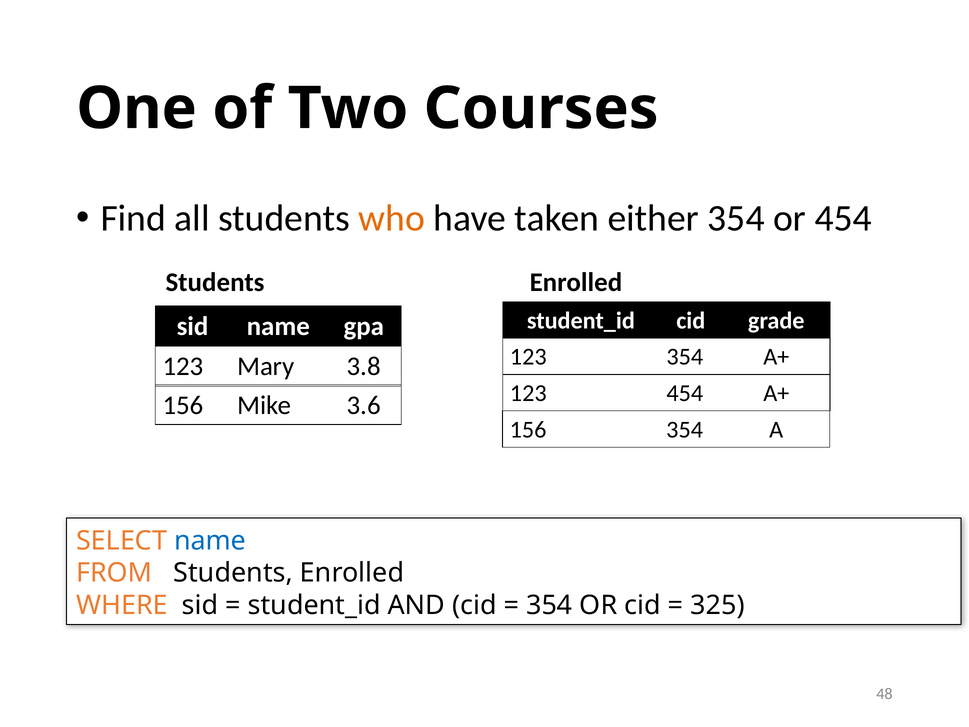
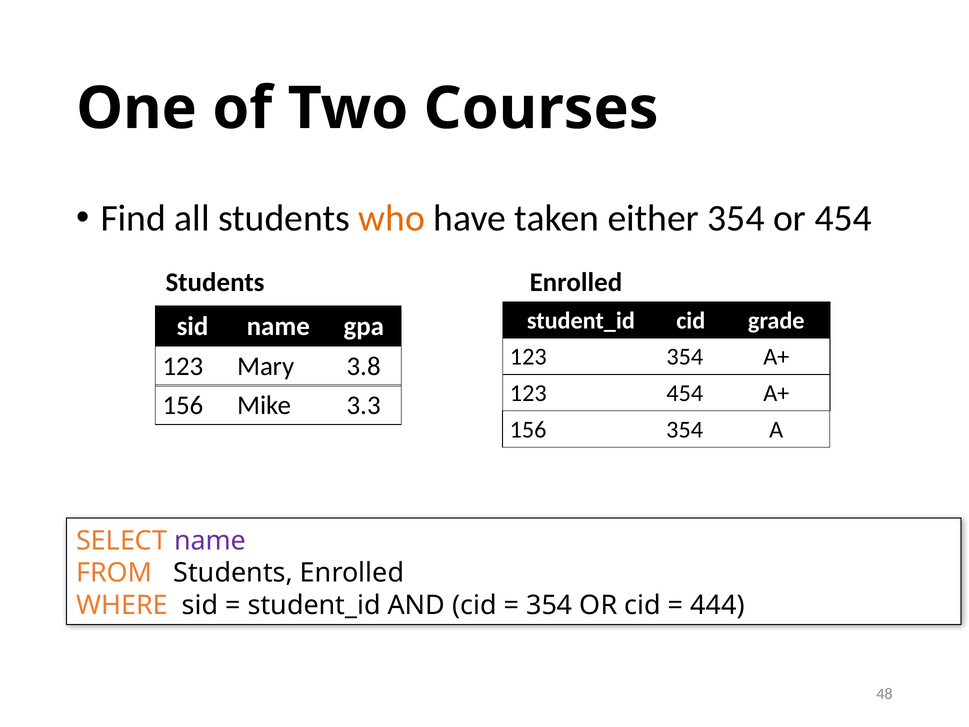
3.6: 3.6 -> 3.3
name at (210, 540) colour: blue -> purple
325: 325 -> 444
